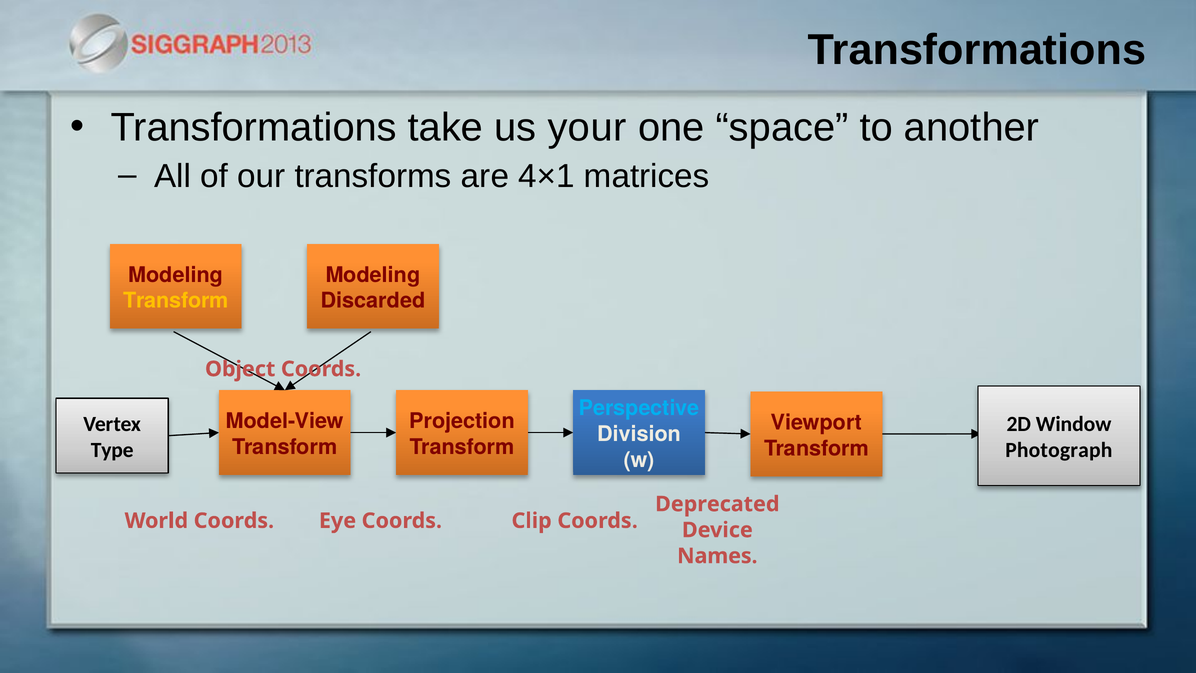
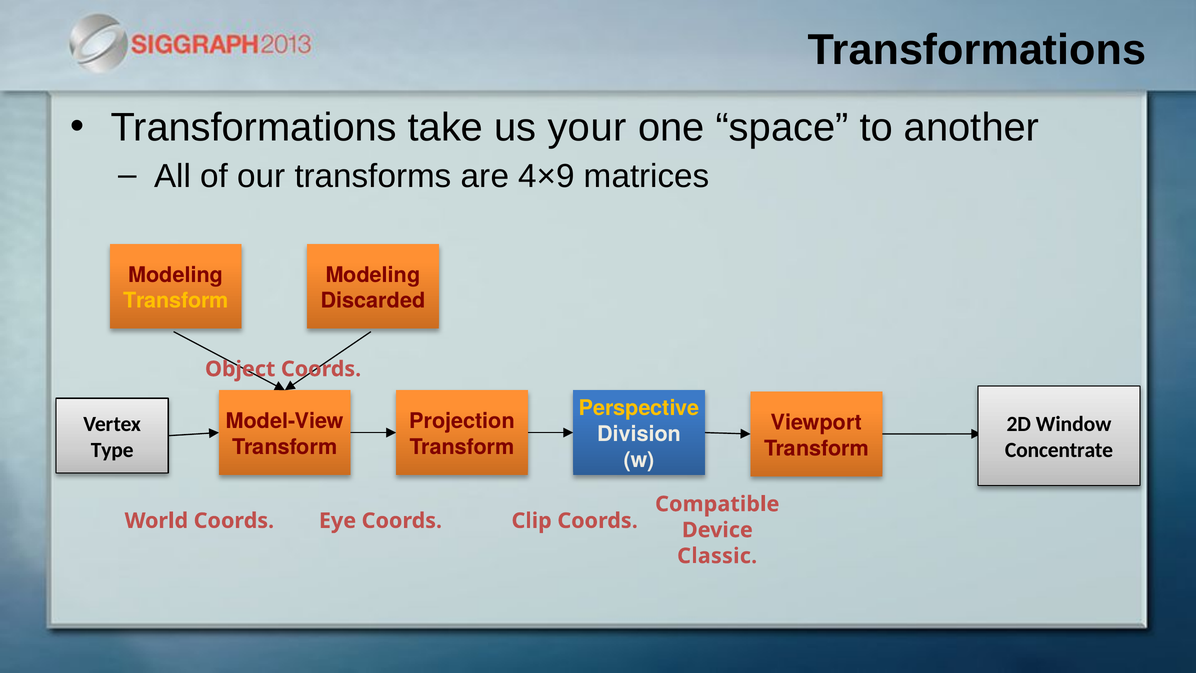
4×1: 4×1 -> 4×9
Perspective colour: light blue -> yellow
Photograph: Photograph -> Concentrate
Deprecated: Deprecated -> Compatible
Names: Names -> Classic
